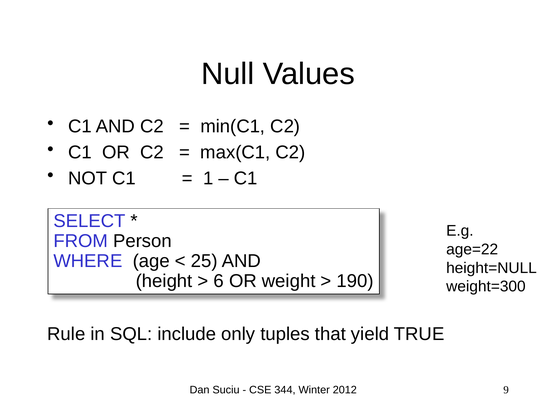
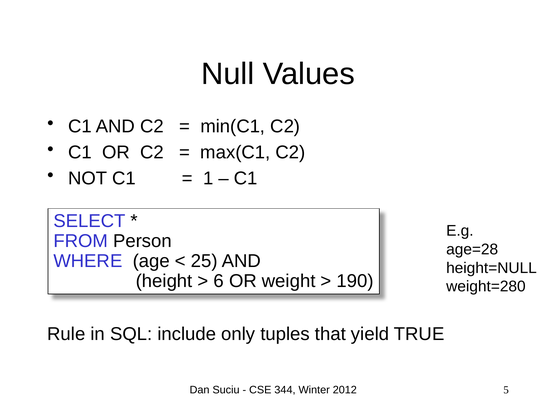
age=22: age=22 -> age=28
weight=300: weight=300 -> weight=280
9: 9 -> 5
